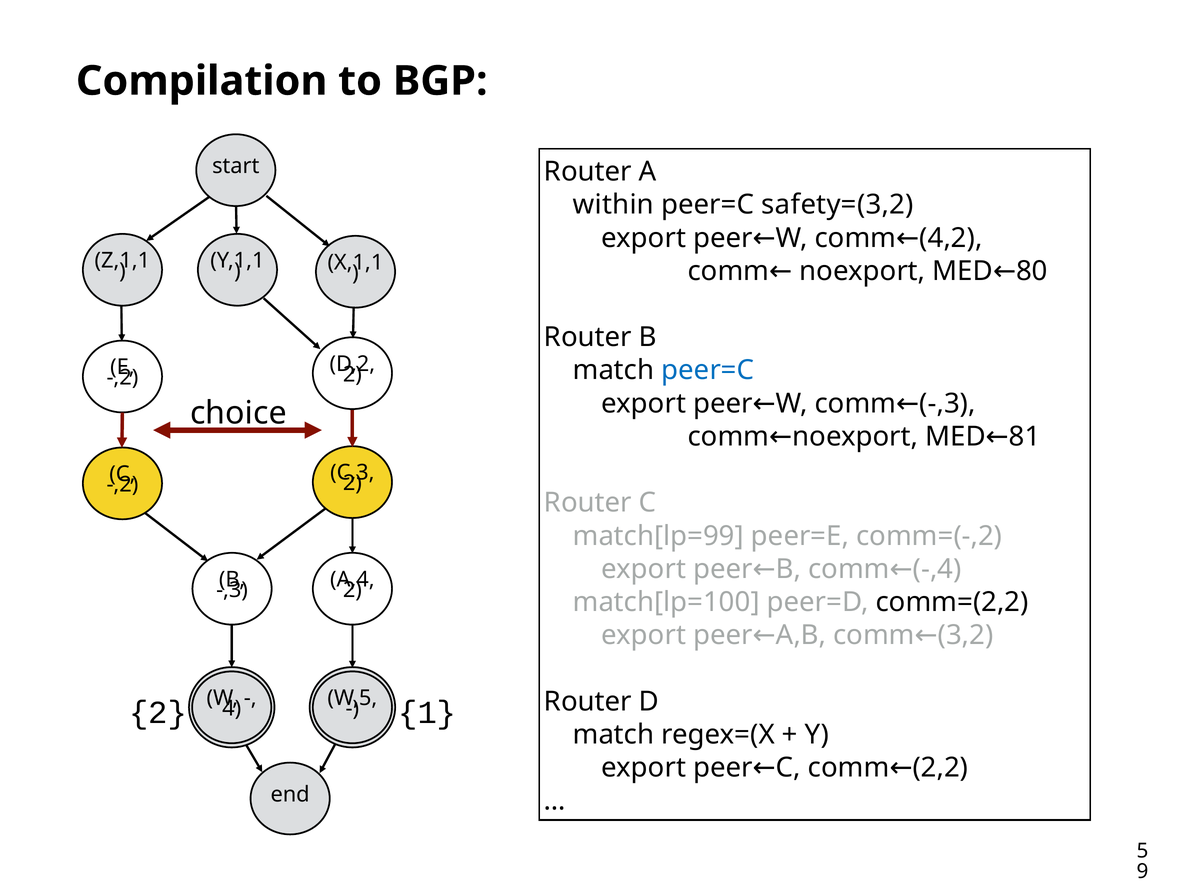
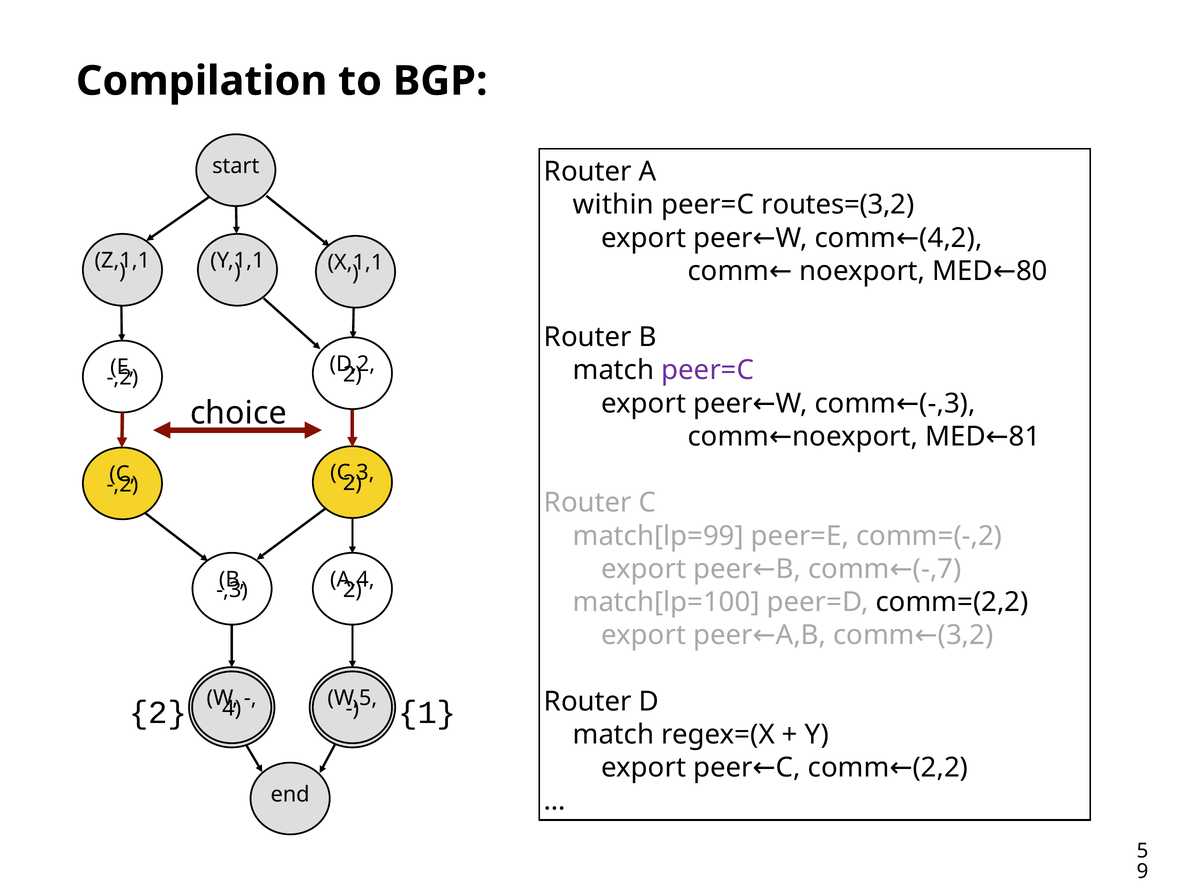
safety=(3,2: safety=(3,2 -> routes=(3,2
peer=C at (708, 371) colour: blue -> purple
-,4: -,4 -> -,7
